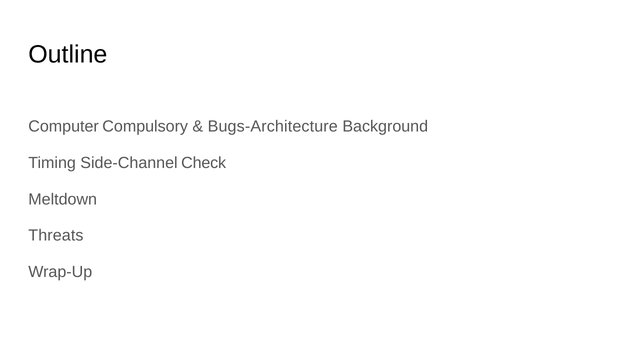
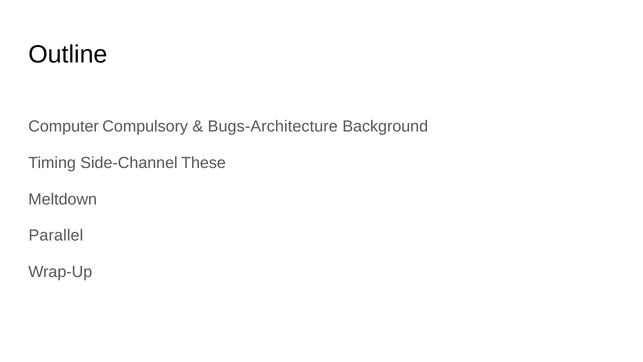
Check: Check -> These
Threats: Threats -> Parallel
